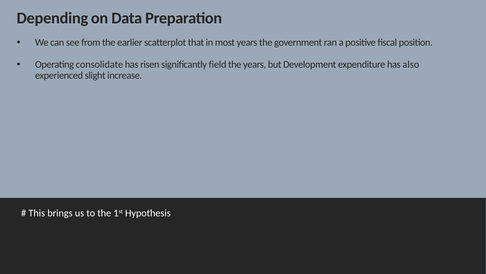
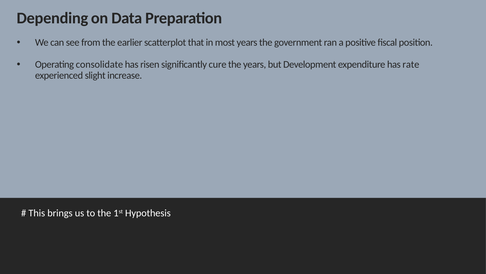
field: field -> cure
also: also -> rate
